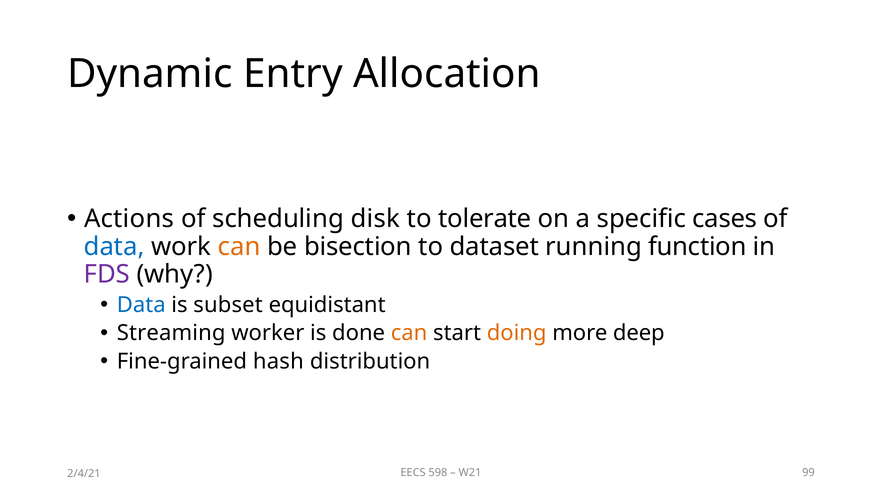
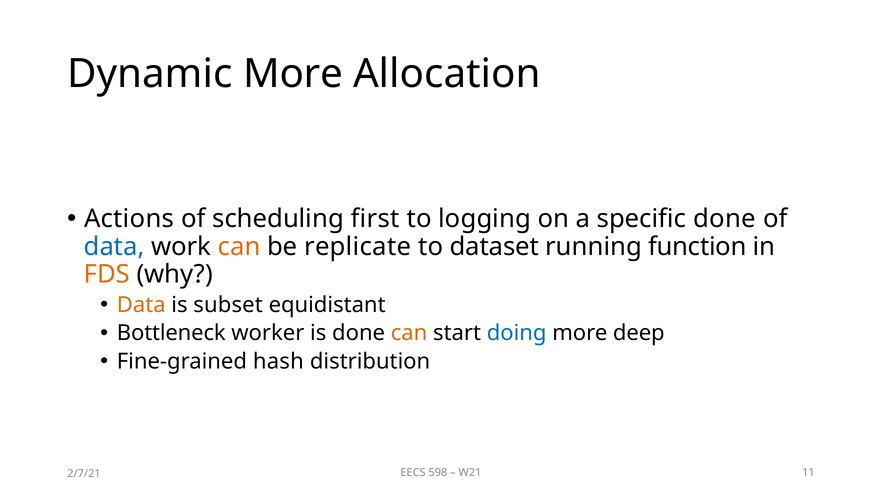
Dynamic Entry: Entry -> More
disk: disk -> first
tolerate: tolerate -> logging
specific cases: cases -> done
bisection: bisection -> replicate
FDS colour: purple -> orange
Data at (141, 305) colour: blue -> orange
Streaming: Streaming -> Bottleneck
doing colour: orange -> blue
99: 99 -> 11
2/4/21: 2/4/21 -> 2/7/21
